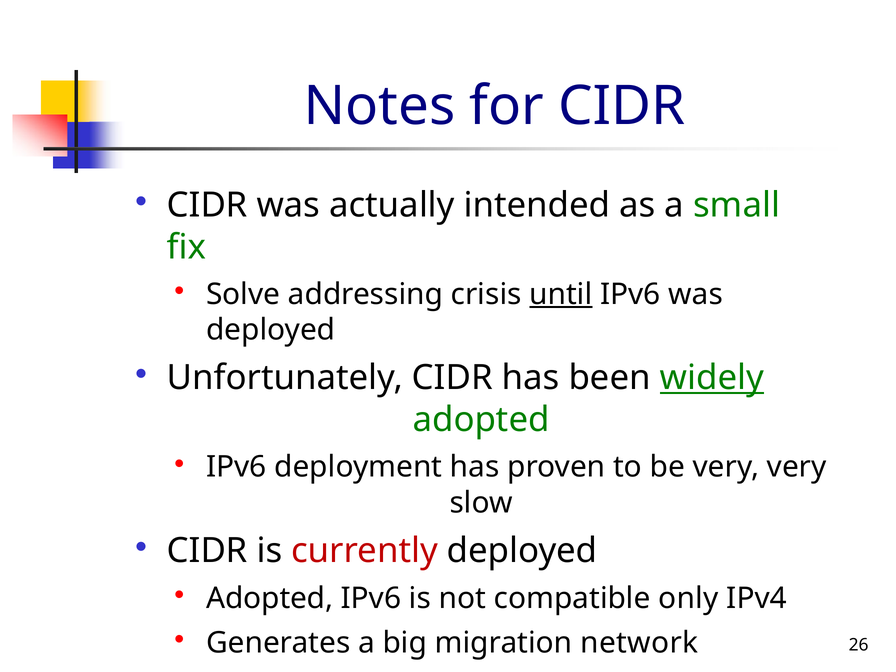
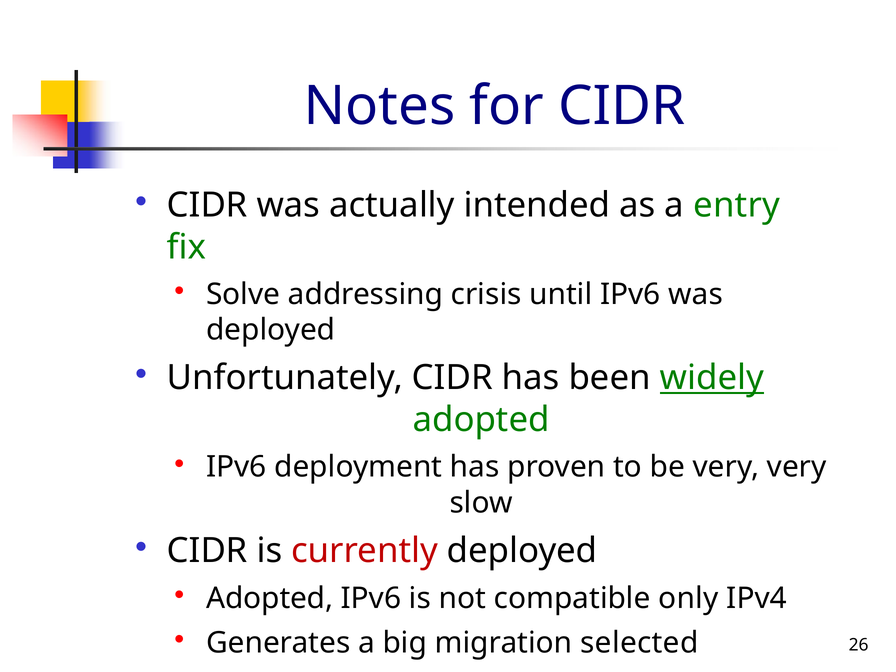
small: small -> entry
until underline: present -> none
network: network -> selected
